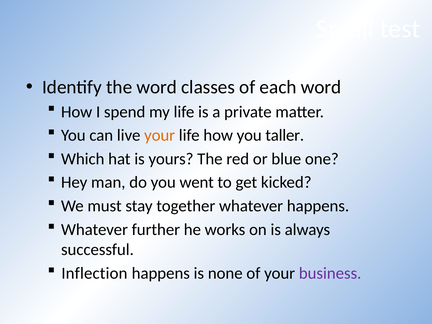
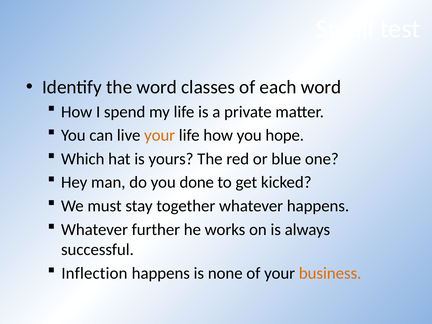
taller: taller -> hope
went: went -> done
business colour: purple -> orange
